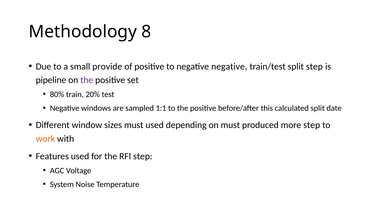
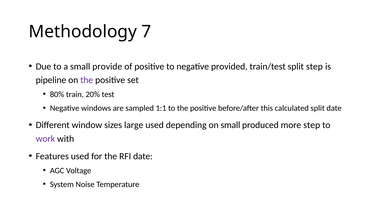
8: 8 -> 7
negative negative: negative -> provided
sizes must: must -> large
on must: must -> small
work colour: orange -> purple
RFI step: step -> date
